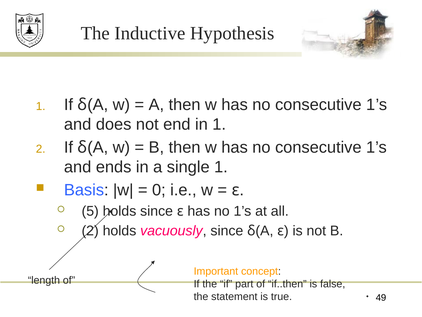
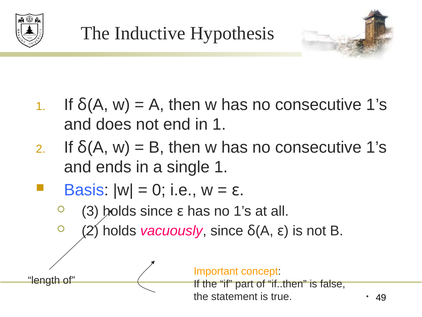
5: 5 -> 3
